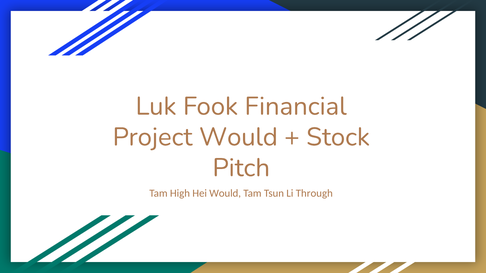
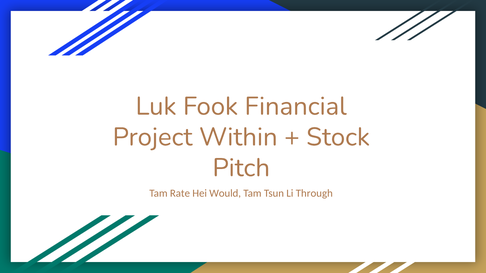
Project Would: Would -> Within
High: High -> Rate
